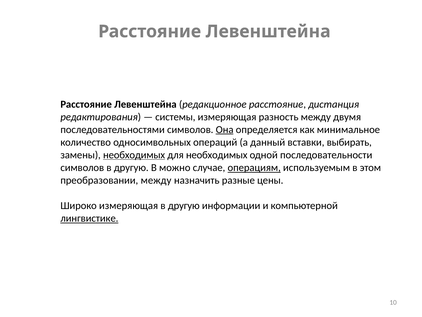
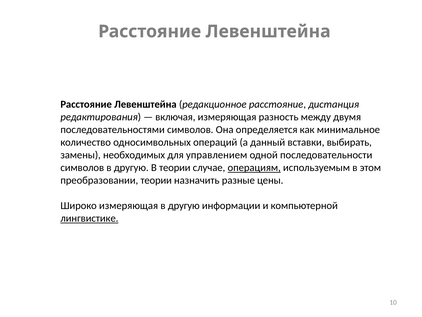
системы: системы -> включая
Она underline: present -> none
необходимых at (134, 155) underline: present -> none
для необходимых: необходимых -> управлением
В можно: можно -> теории
преобразовании между: между -> теории
